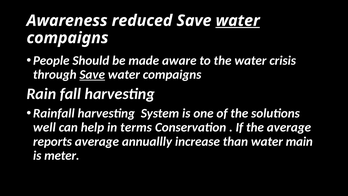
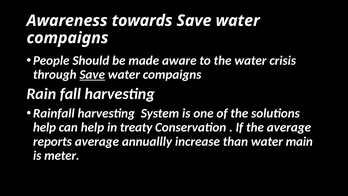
reduced: reduced -> towards
water at (238, 21) underline: present -> none
well at (44, 127): well -> help
terms: terms -> treaty
